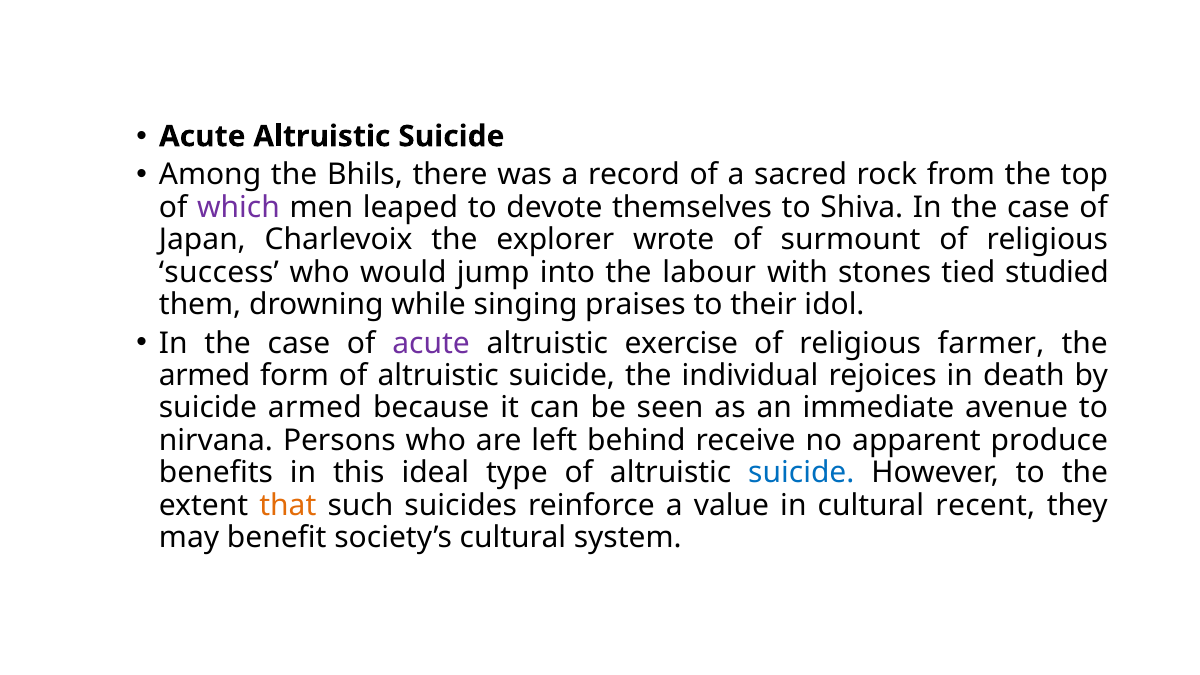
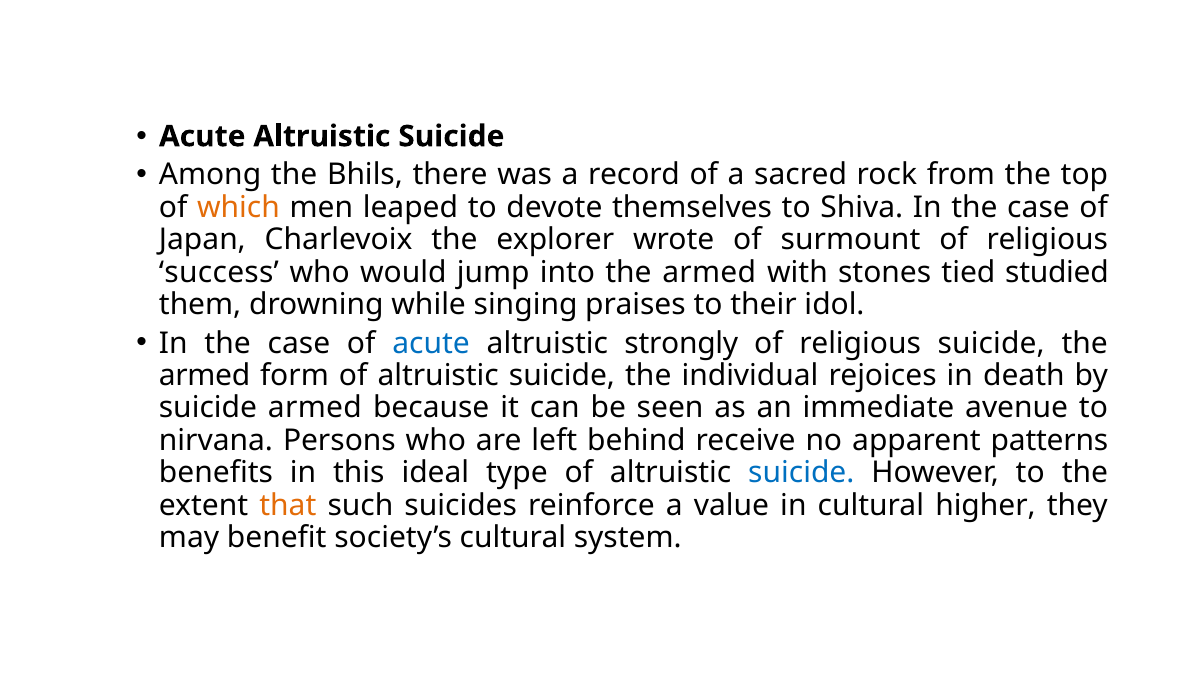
which colour: purple -> orange
into the labour: labour -> armed
acute at (431, 343) colour: purple -> blue
exercise: exercise -> strongly
religious farmer: farmer -> suicide
produce: produce -> patterns
recent: recent -> higher
